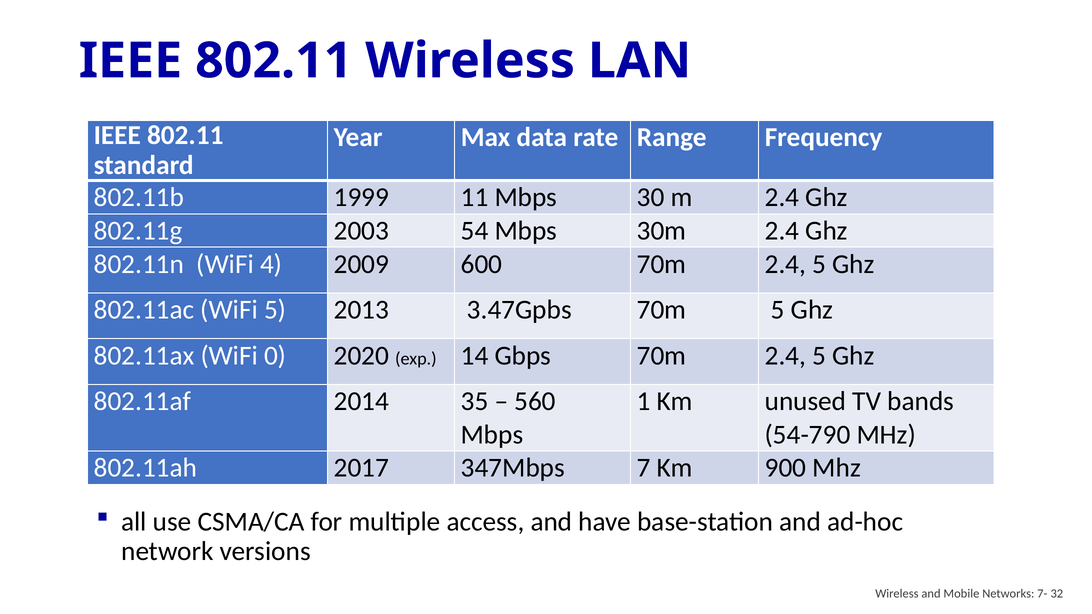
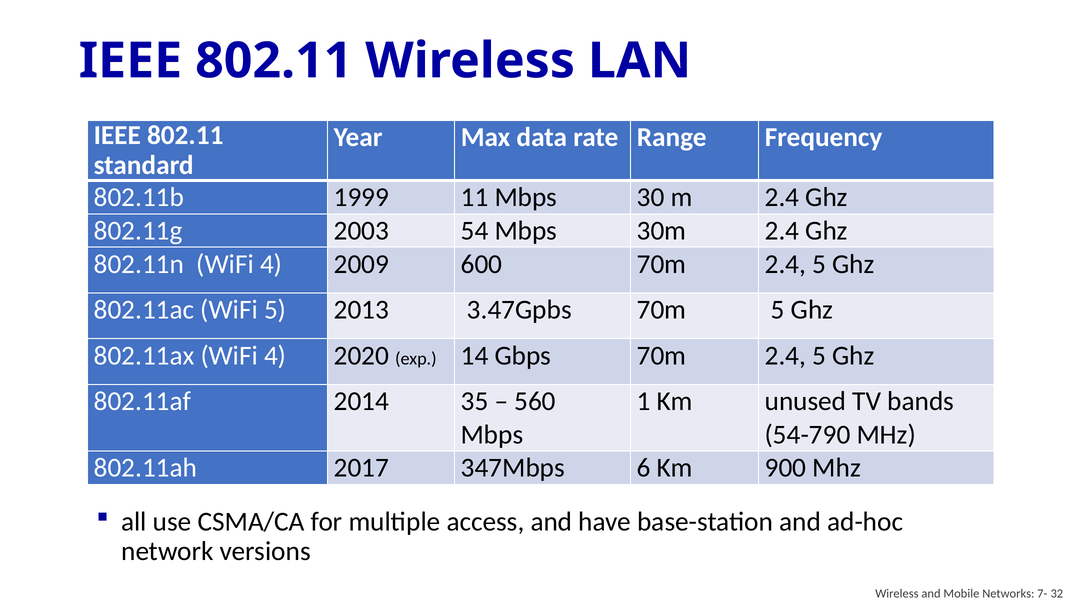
802.11ax WiFi 0: 0 -> 4
7: 7 -> 6
